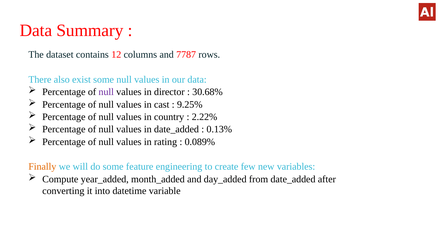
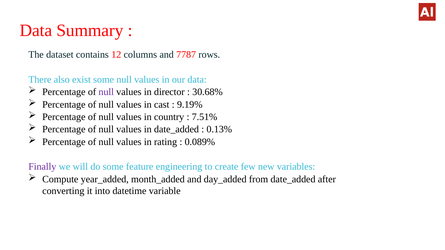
9.25%: 9.25% -> 9.19%
2.22%: 2.22% -> 7.51%
Finally colour: orange -> purple
